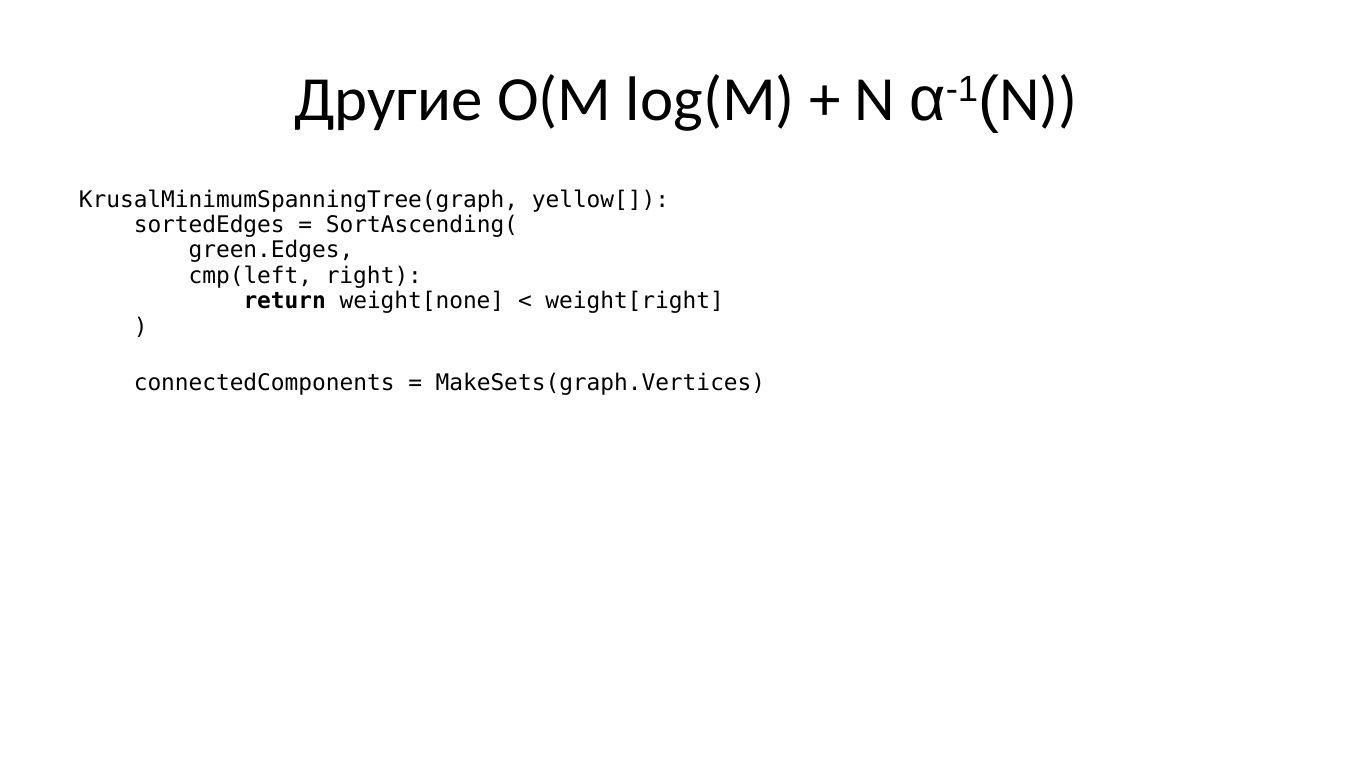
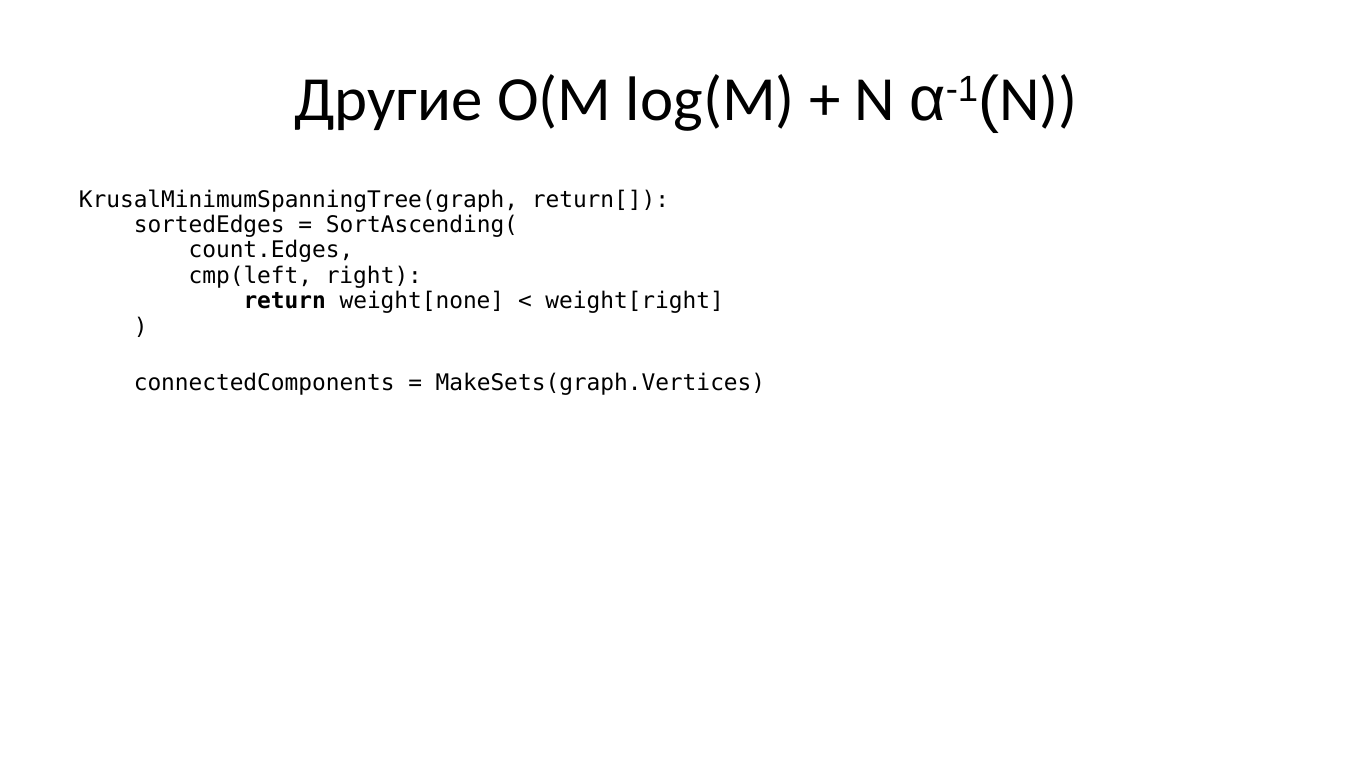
yellow[: yellow[ -> return[
green.Edges: green.Edges -> count.Edges
